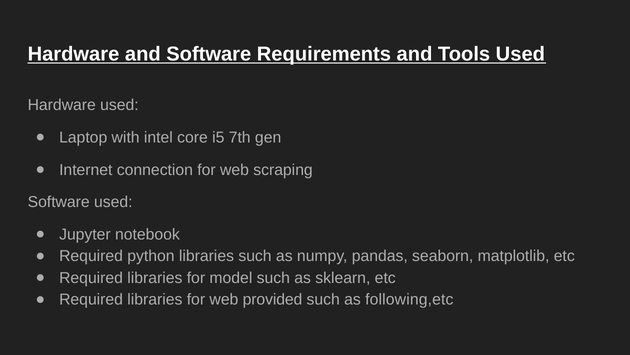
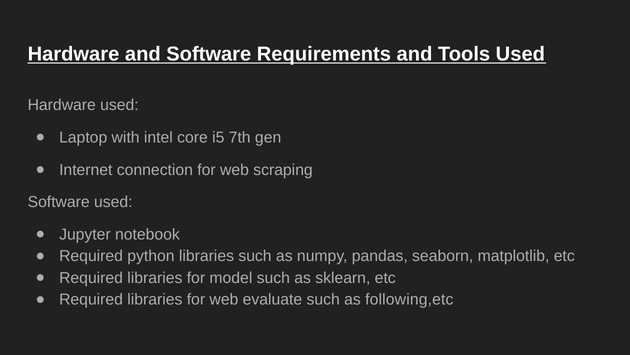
provided: provided -> evaluate
